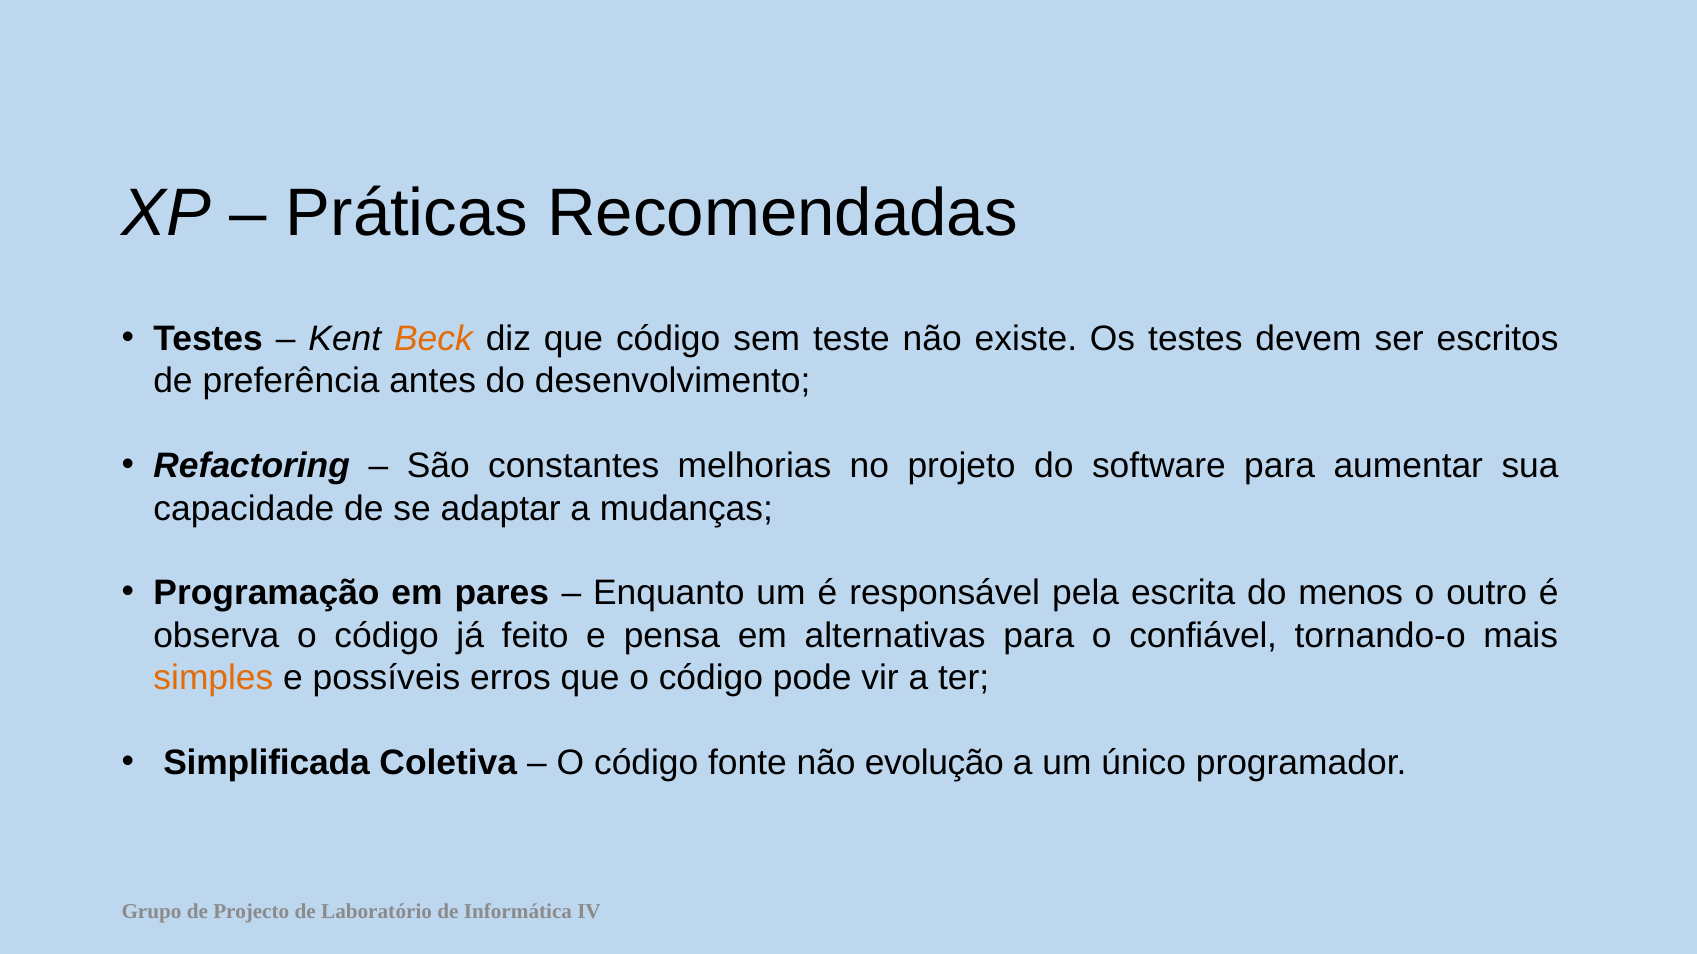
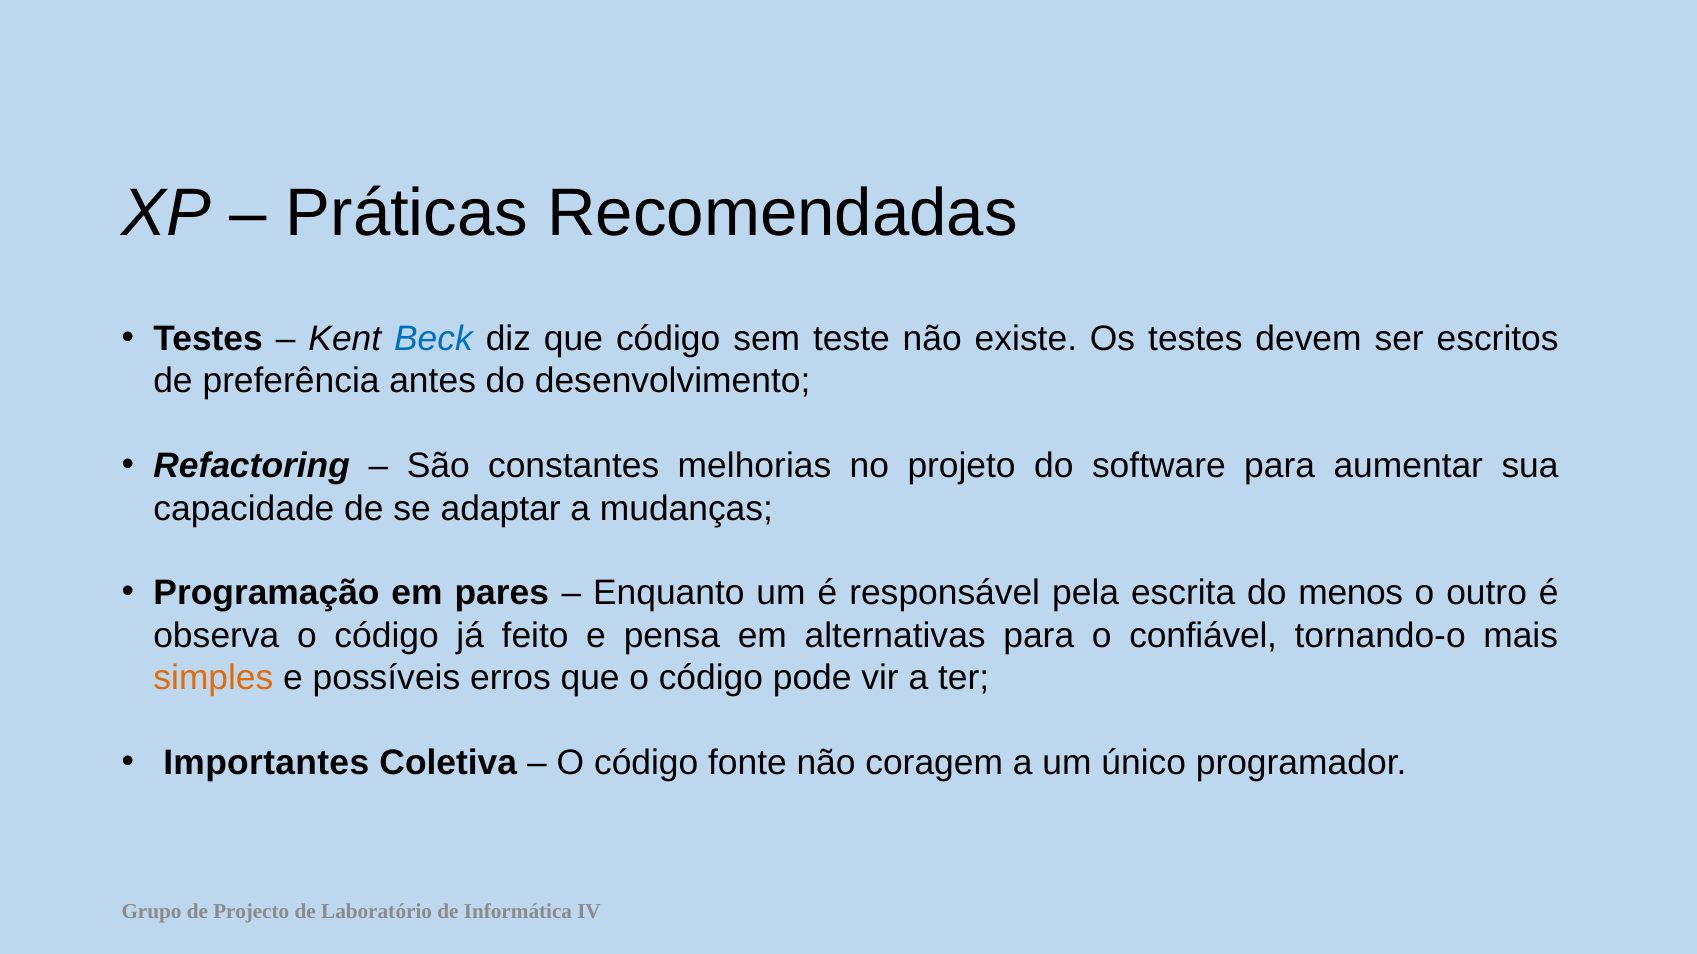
Beck colour: orange -> blue
Simplificada: Simplificada -> Importantes
evolução: evolução -> coragem
